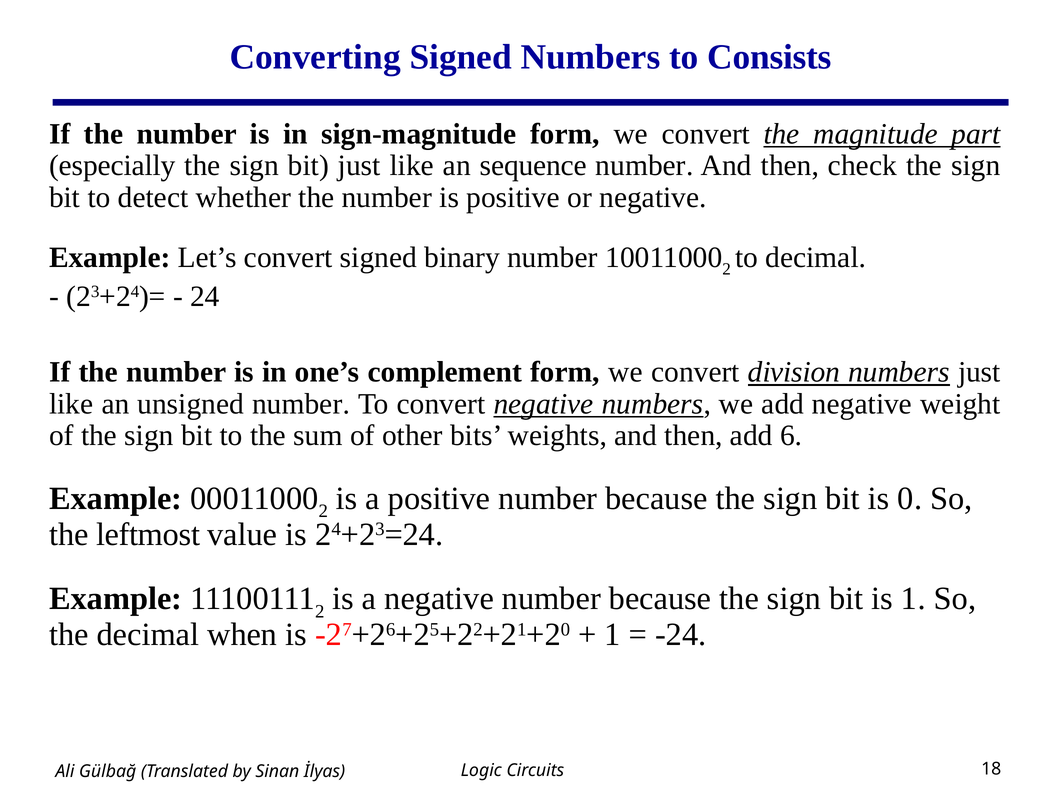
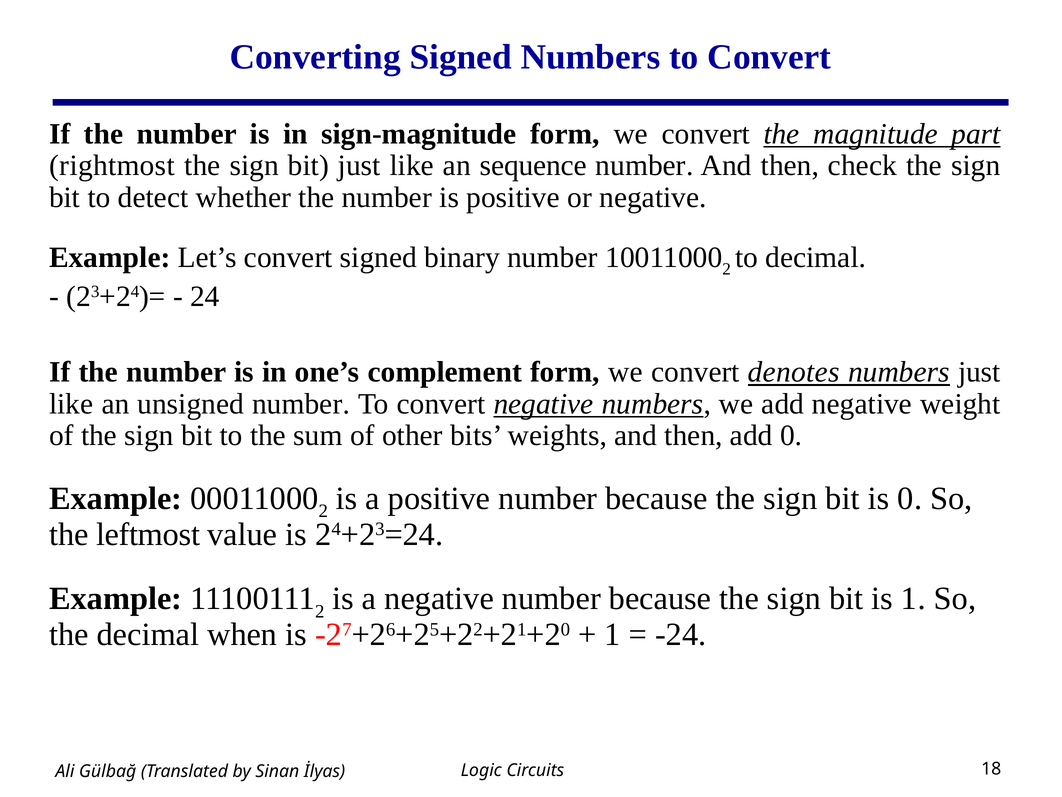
Numbers to Consists: Consists -> Convert
especially: especially -> rightmost
division: division -> denotes
add 6: 6 -> 0
